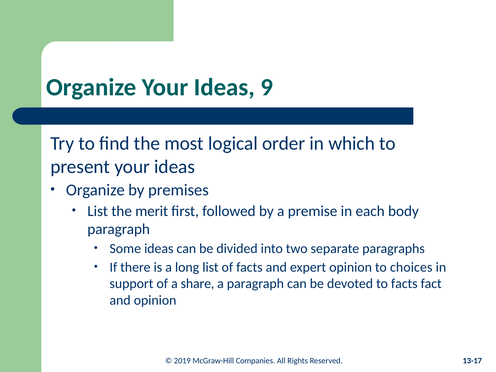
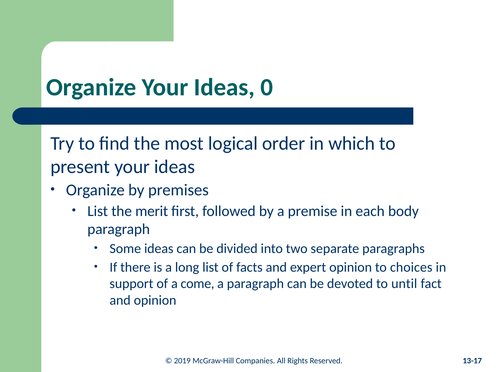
9: 9 -> 0
share: share -> come
to facts: facts -> until
